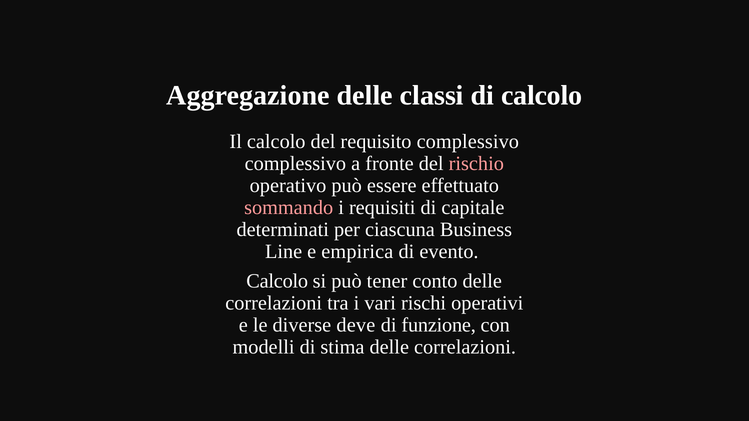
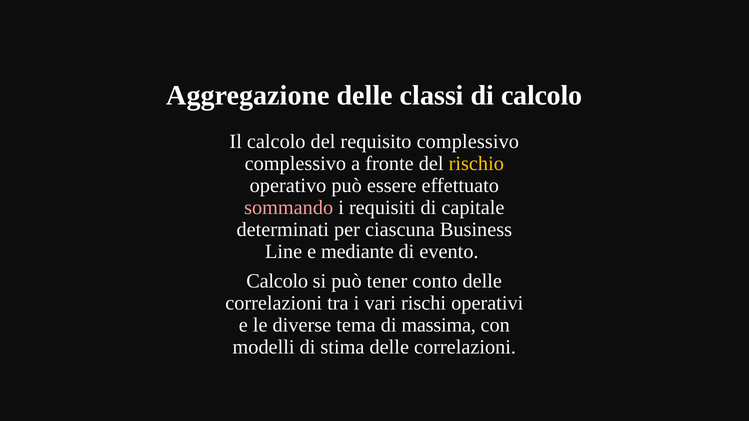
rischio colour: pink -> yellow
empirica: empirica -> mediante
deve: deve -> tema
funzione: funzione -> massima
